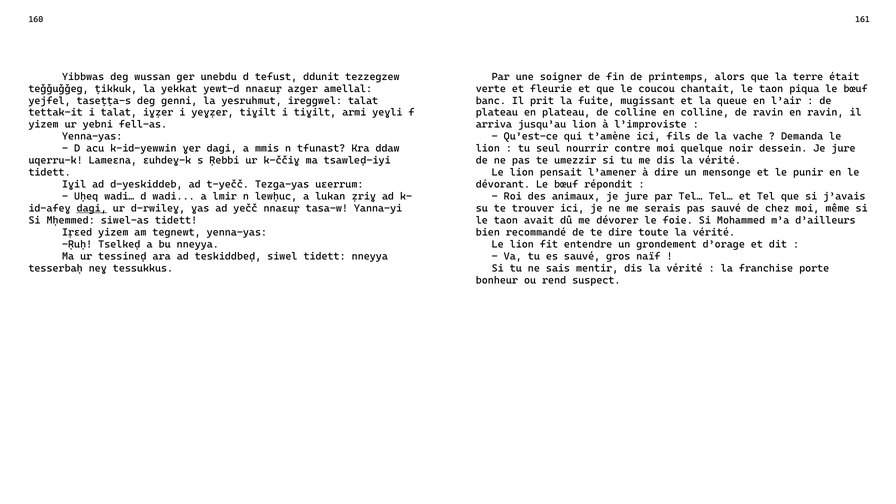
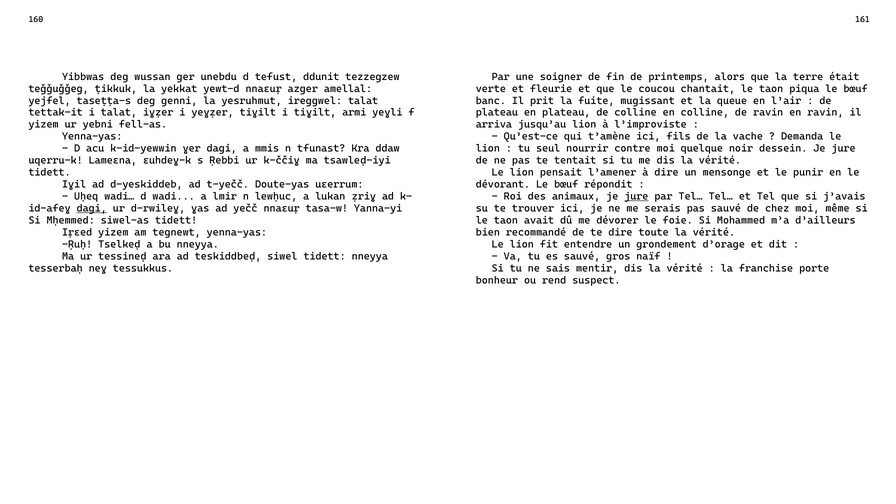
umezzir: umezzir -> tentait
Tezga-yas: Tezga-yas -> Doute-yas
jure at (636, 196) underline: none -> present
